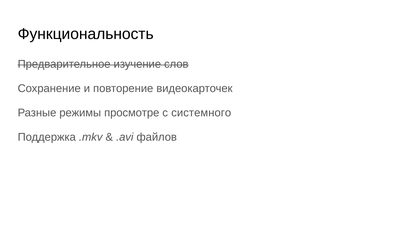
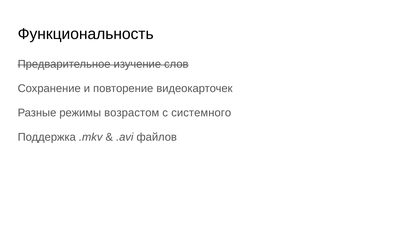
просмотре: просмотре -> возрастом
